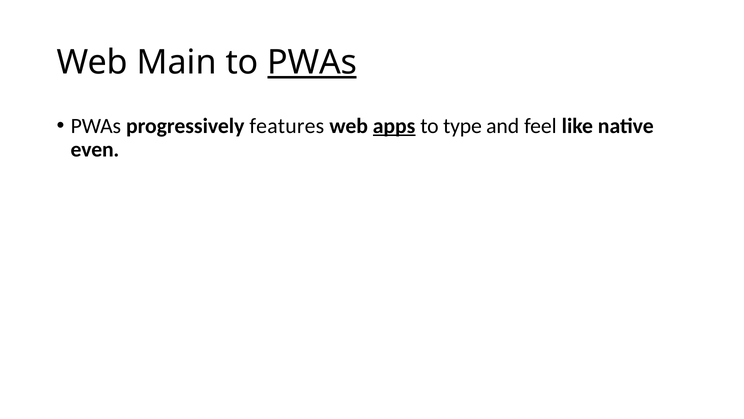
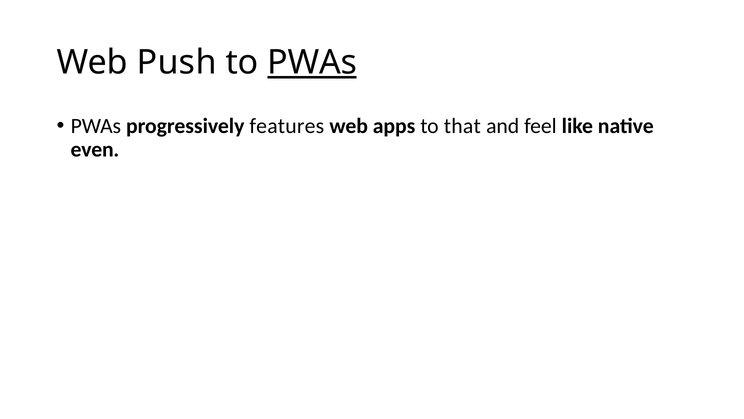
Main: Main -> Push
apps underline: present -> none
type: type -> that
